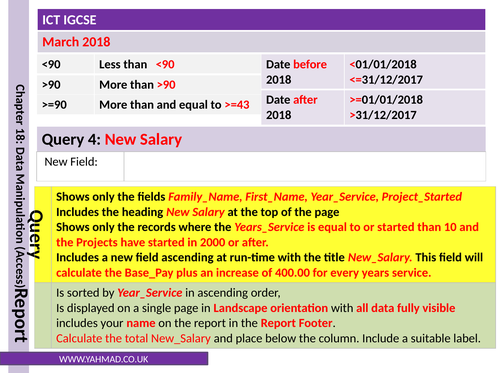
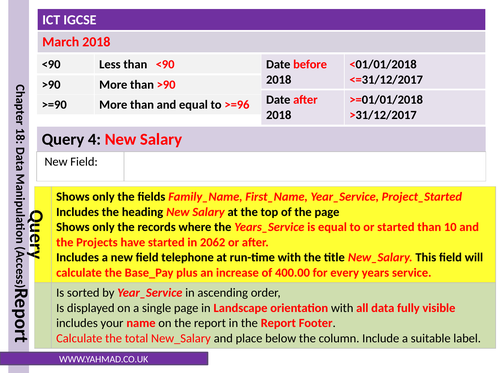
>=43: >=43 -> >=96
2000: 2000 -> 2062
field ascending: ascending -> telephone
